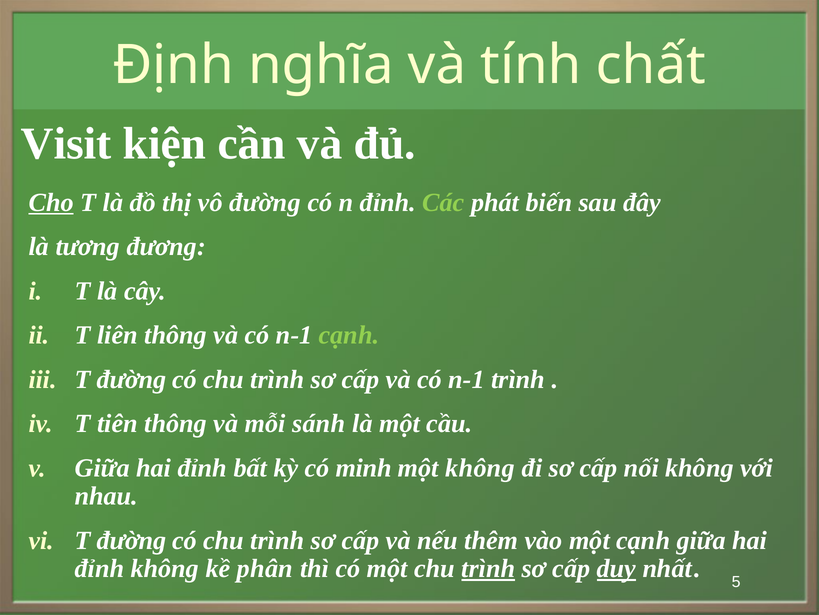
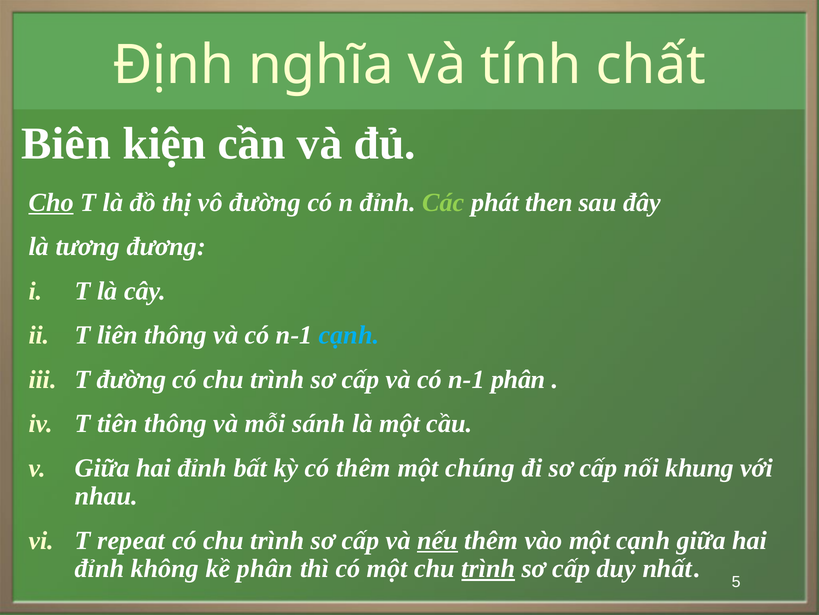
Visit: Visit -> Biên
biến: biến -> then
cạnh at (349, 335) colour: light green -> light blue
n-1 trình: trình -> phân
có minh: minh -> thêm
một không: không -> chúng
nối không: không -> khung
đường at (131, 540): đường -> repeat
nếu underline: none -> present
duy underline: present -> none
